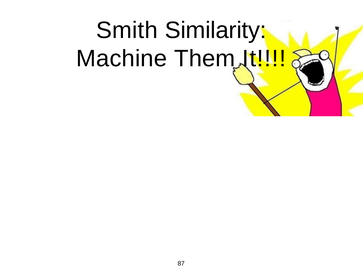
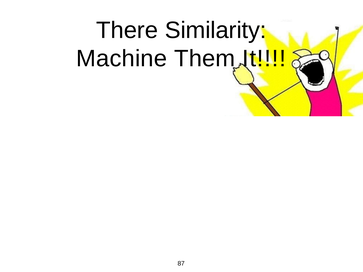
Smith: Smith -> There
